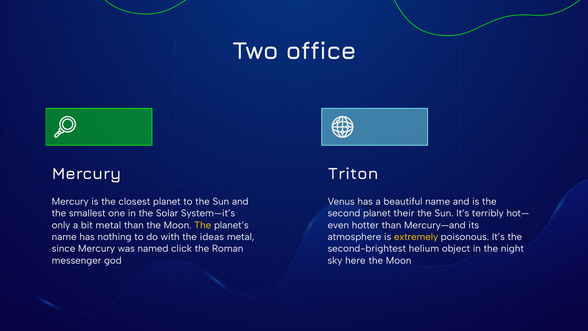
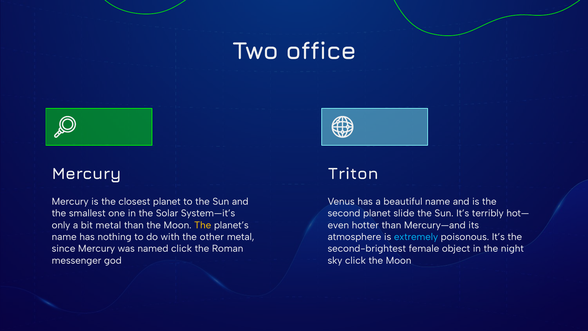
their: their -> slide
ideas: ideas -> other
extremely colour: yellow -> light blue
helium: helium -> female
sky here: here -> click
